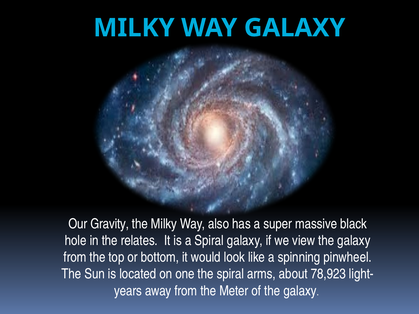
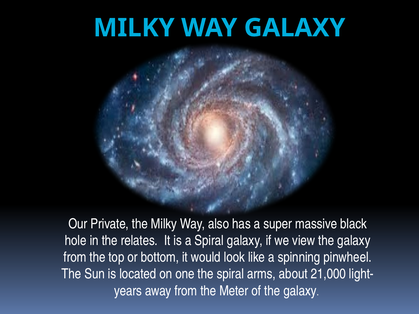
Gravity: Gravity -> Private
78,923: 78,923 -> 21,000
